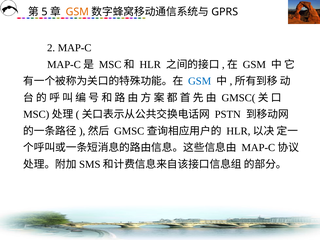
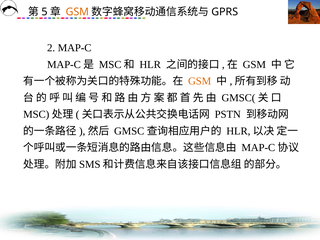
GSM at (200, 81) colour: blue -> orange
